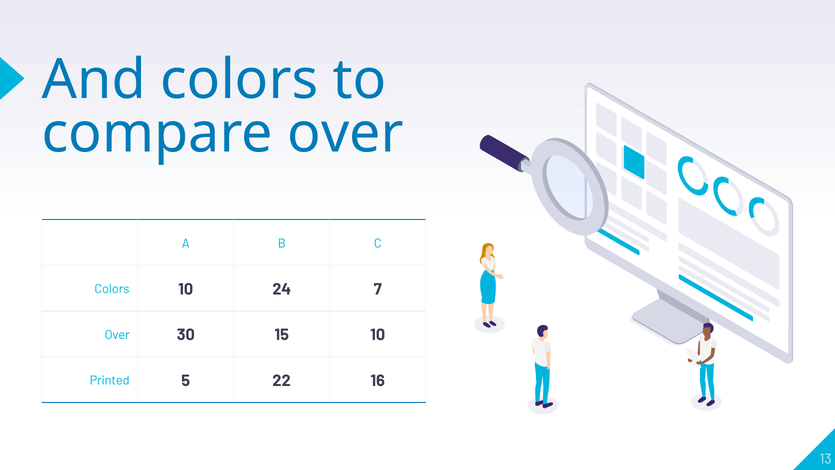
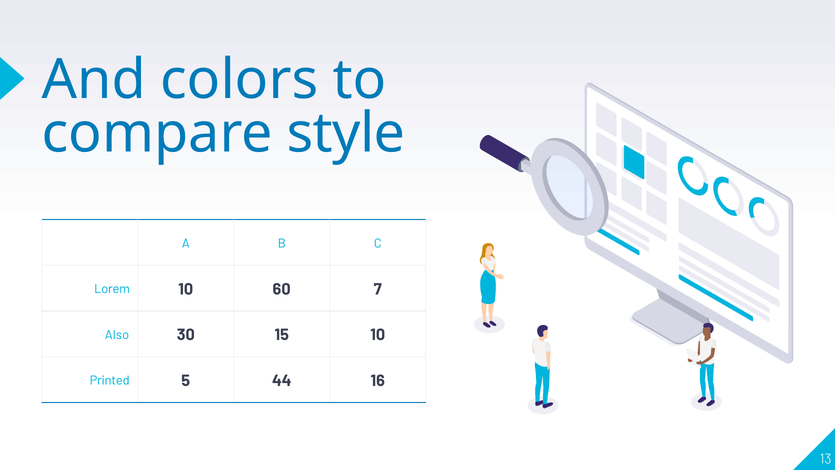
compare over: over -> style
Colors at (112, 289): Colors -> Lorem
24: 24 -> 60
Over at (117, 335): Over -> Also
22: 22 -> 44
